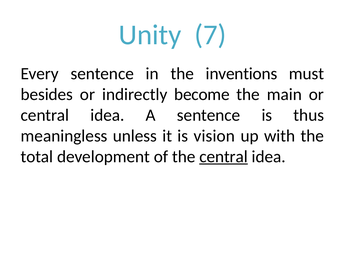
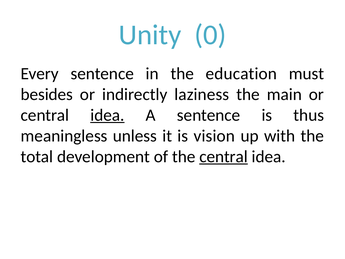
7: 7 -> 0
inventions: inventions -> education
become: become -> laziness
idea at (107, 115) underline: none -> present
